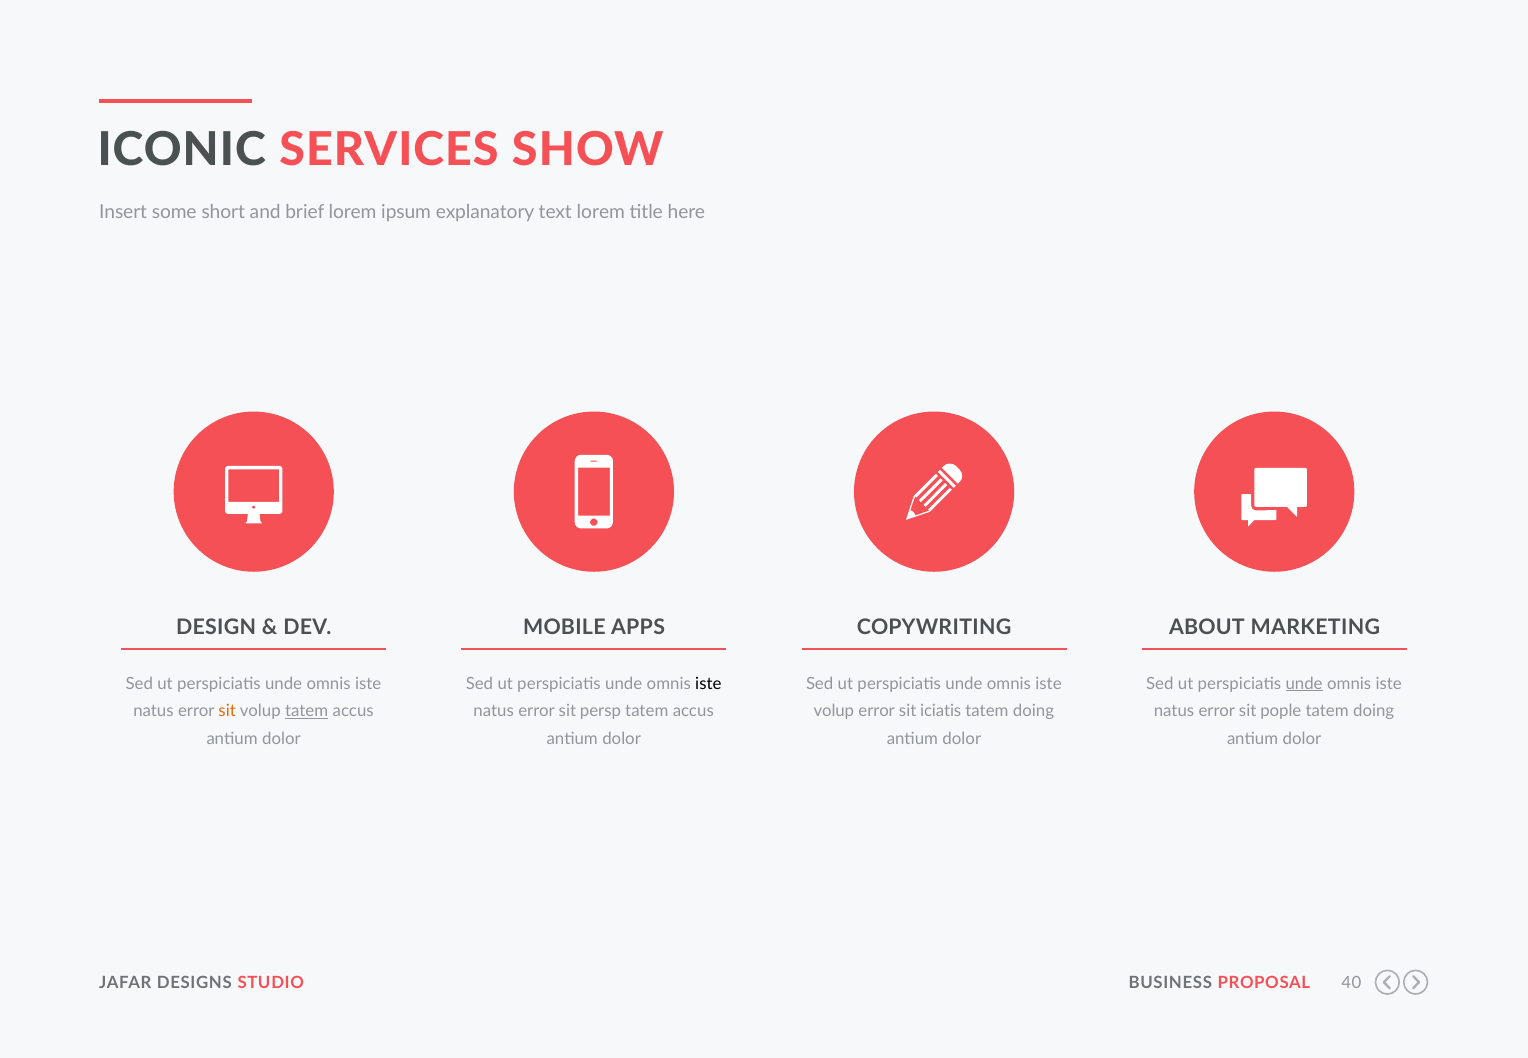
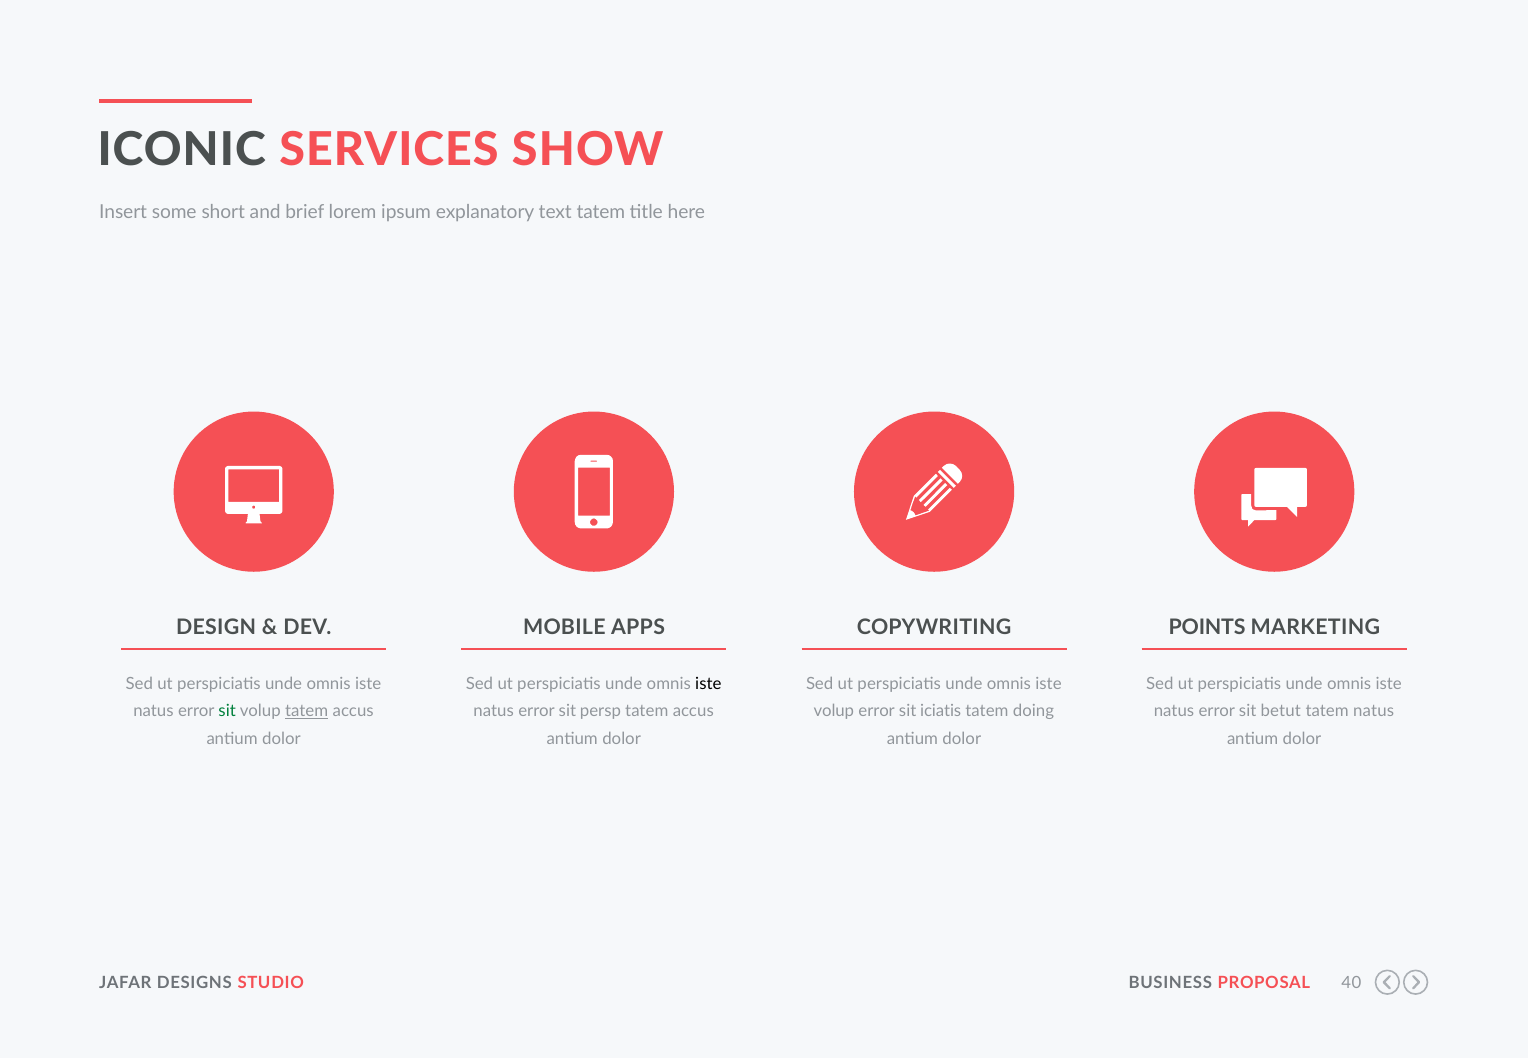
text lorem: lorem -> tatem
ABOUT: ABOUT -> POINTS
unde at (1304, 684) underline: present -> none
sit at (227, 711) colour: orange -> green
pople: pople -> betut
doing at (1374, 711): doing -> natus
